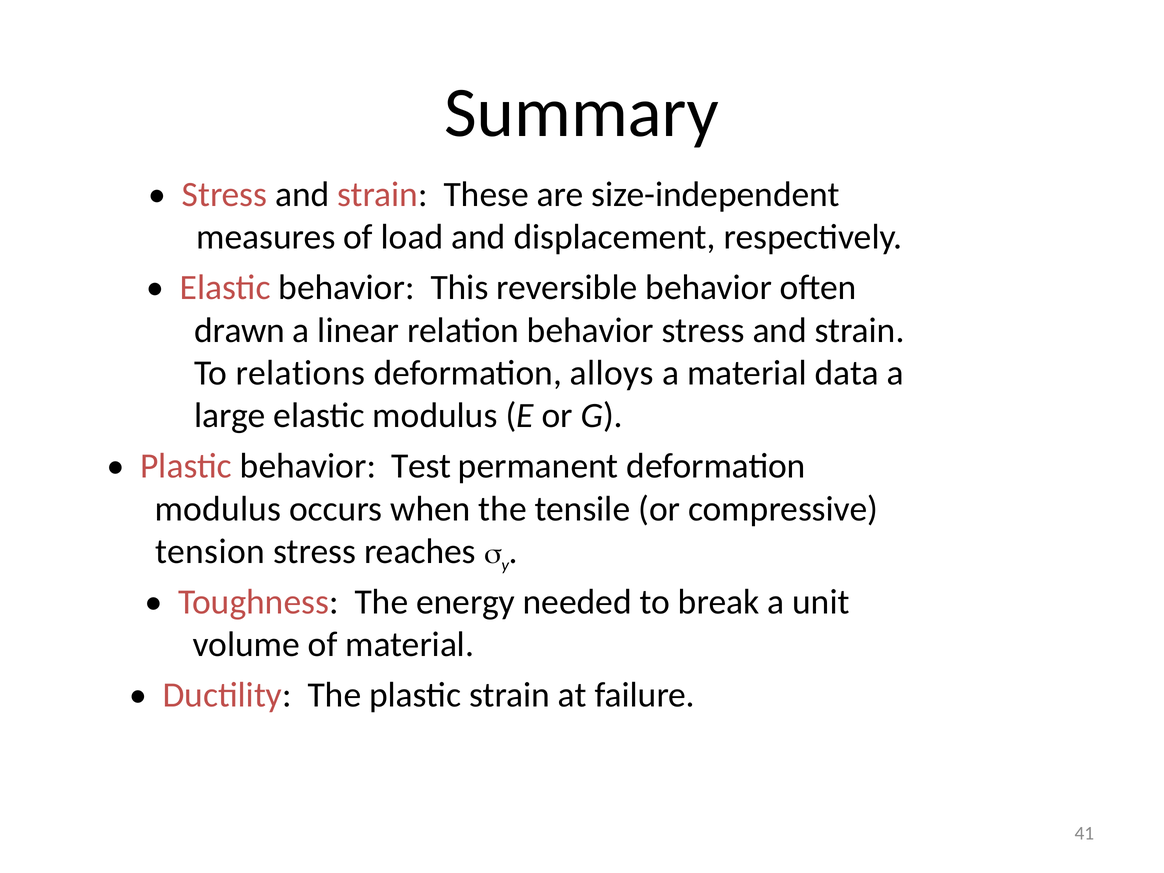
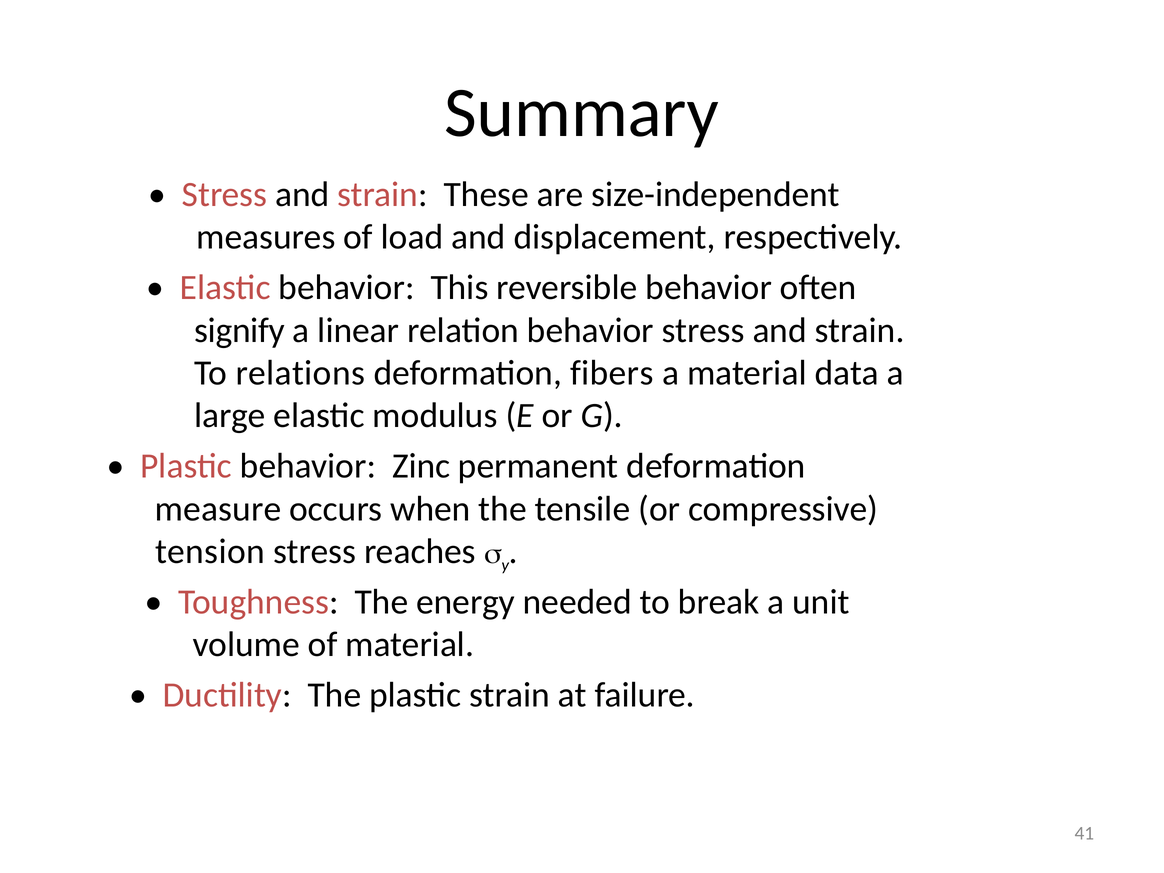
drawn: drawn -> signify
alloys: alloys -> fibers
Test: Test -> Zinc
modulus at (218, 509): modulus -> measure
